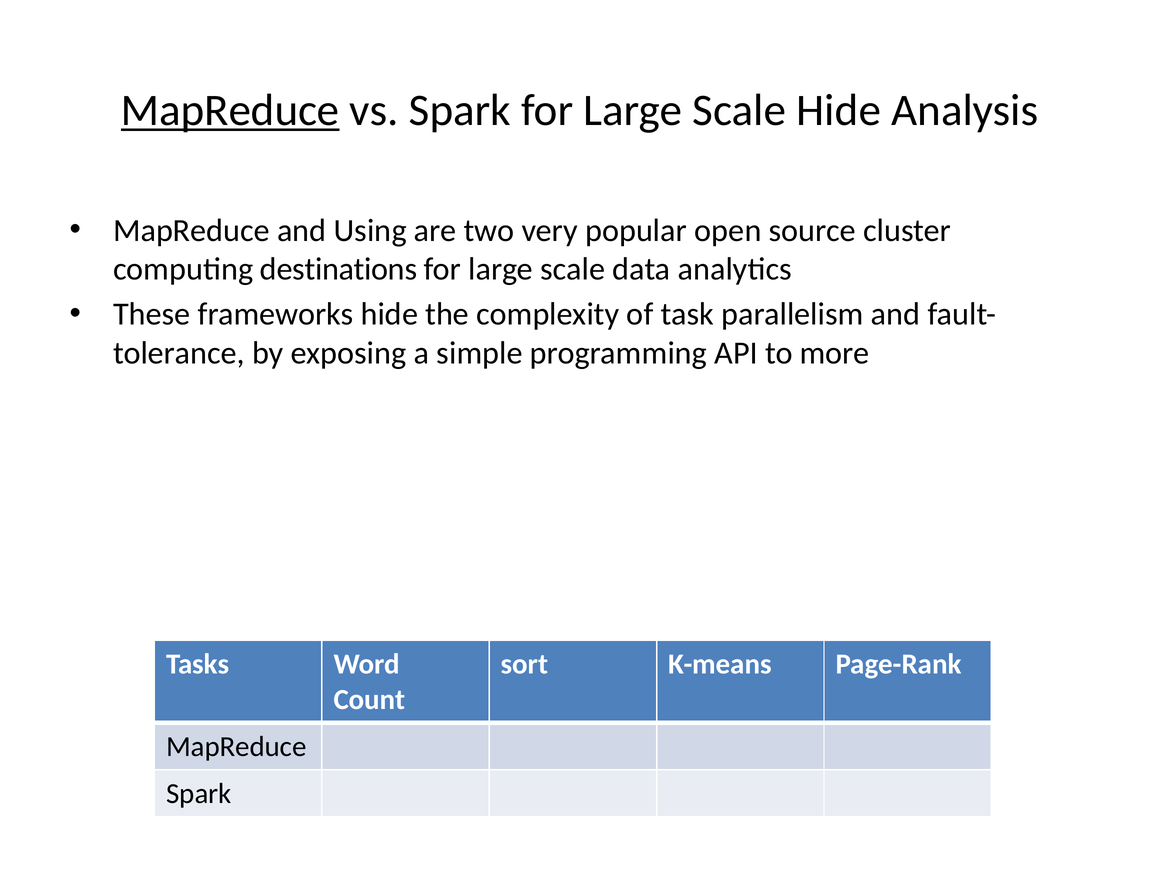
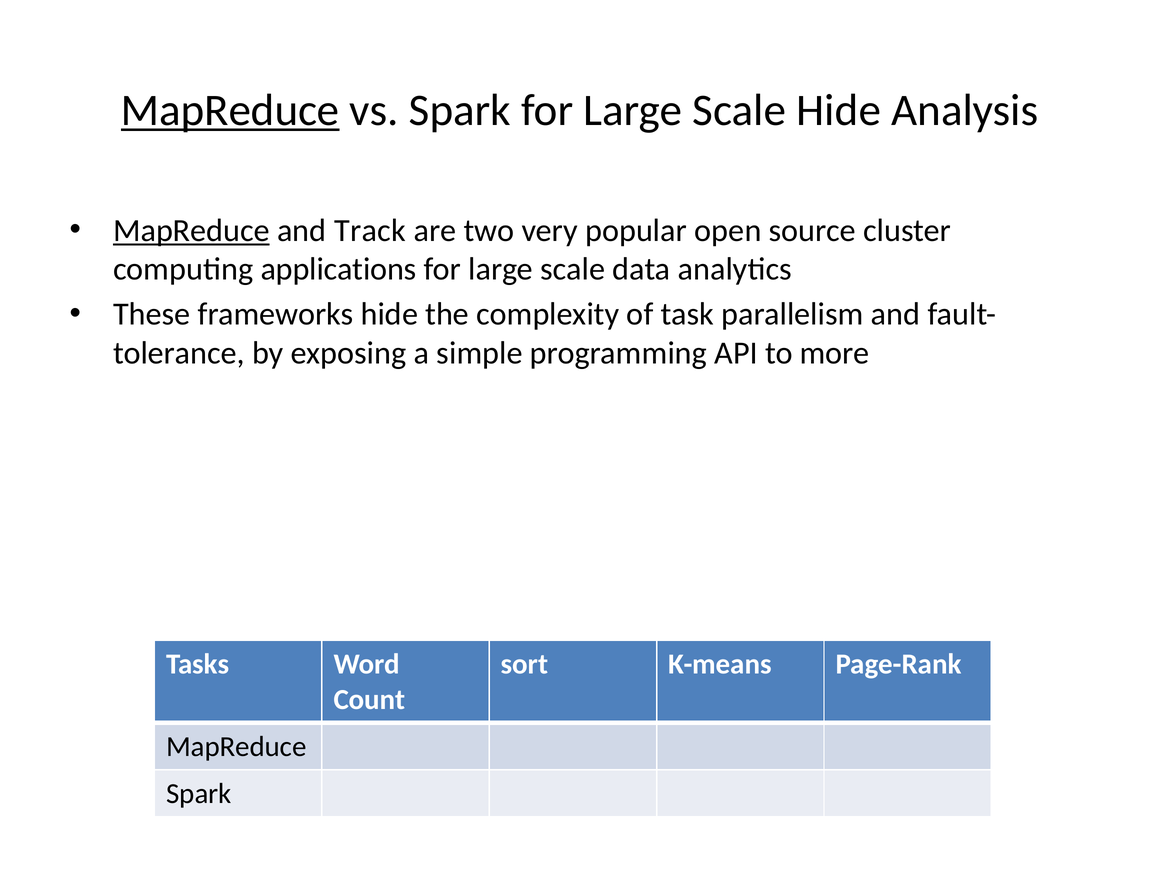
MapReduce at (191, 230) underline: none -> present
Using: Using -> Track
destinations: destinations -> applications
